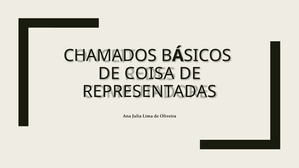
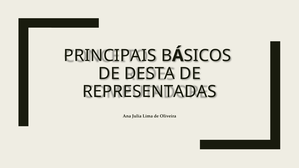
CHAMADOS: CHAMADOS -> PRINCIPAIS
COISA: COISA -> DESTA
